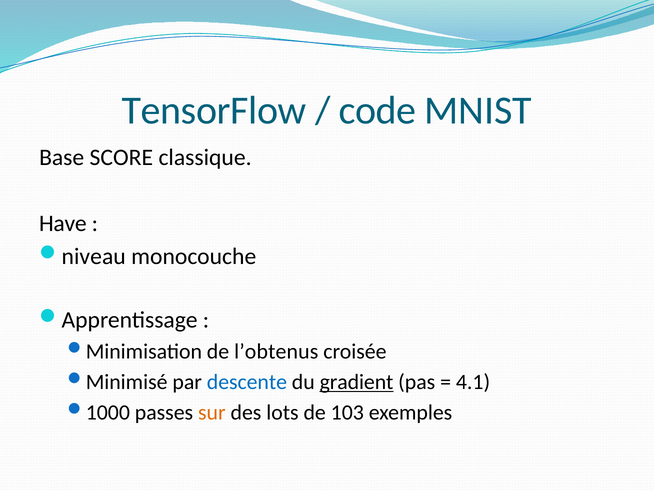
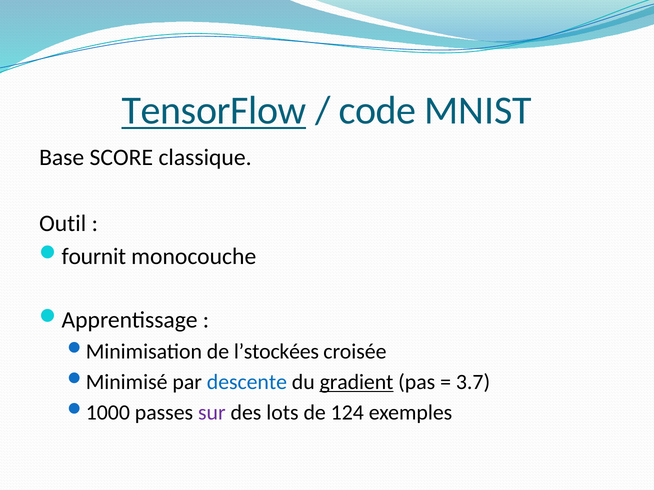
TensorFlow underline: none -> present
Have: Have -> Outil
niveau: niveau -> fournit
l’obtenus: l’obtenus -> l’stockées
4.1: 4.1 -> 3.7
sur colour: orange -> purple
103: 103 -> 124
